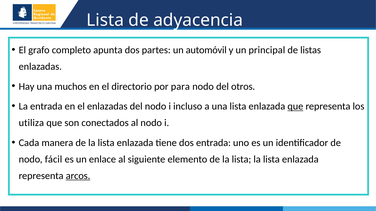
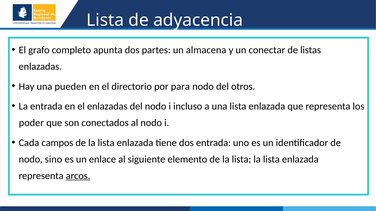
automóvil: automóvil -> almacena
principal: principal -> conectar
muchos: muchos -> pueden
que at (295, 107) underline: present -> none
utiliza: utiliza -> poder
manera: manera -> campos
fácil: fácil -> sino
